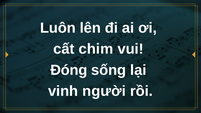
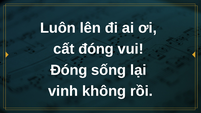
cất chim: chim -> đóng
người: người -> không
